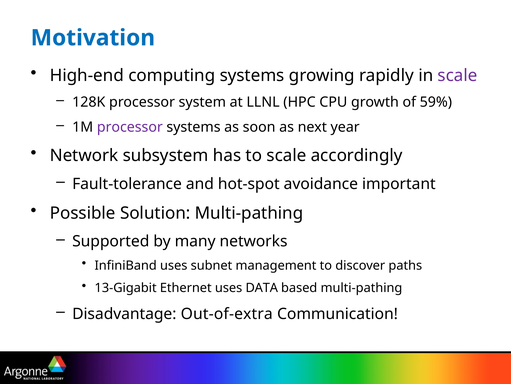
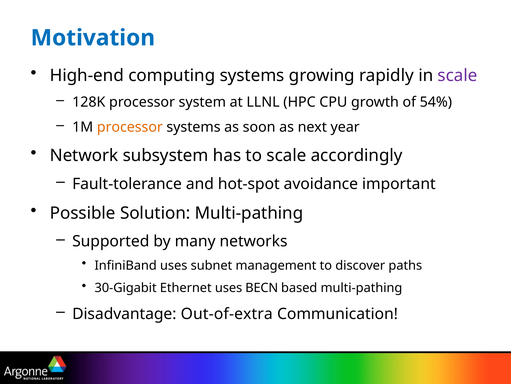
59%: 59% -> 54%
processor at (130, 127) colour: purple -> orange
13-Gigabit: 13-Gigabit -> 30-Gigabit
DATA: DATA -> BECN
